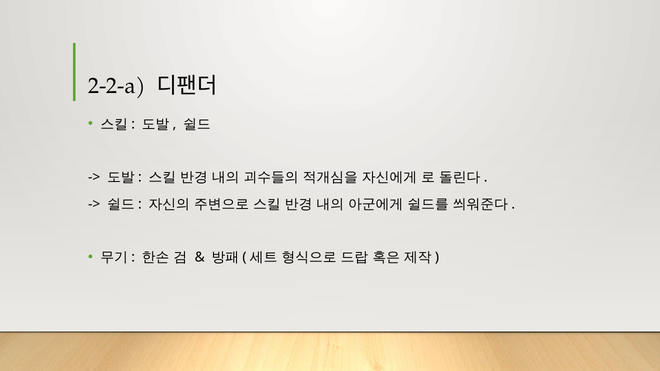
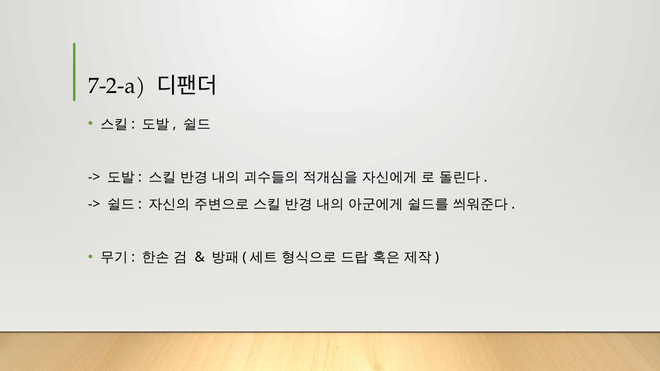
2-2-a: 2-2-a -> 7-2-a
